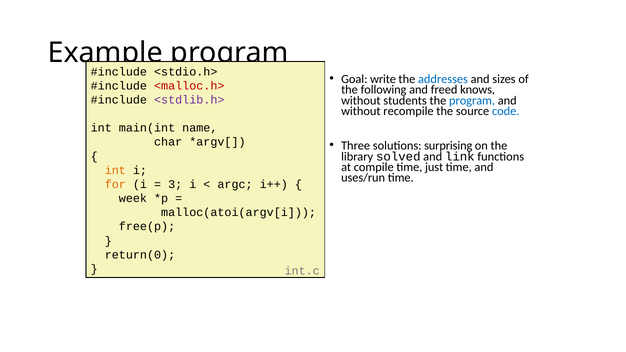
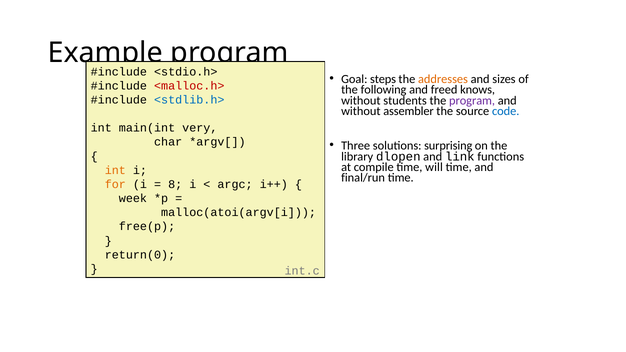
write: write -> steps
addresses colour: blue -> orange
<stdlib.h> colour: purple -> blue
program at (472, 101) colour: blue -> purple
recompile: recompile -> assembler
name: name -> very
solved: solved -> dlopen
just: just -> will
uses/run: uses/run -> final/run
3: 3 -> 8
